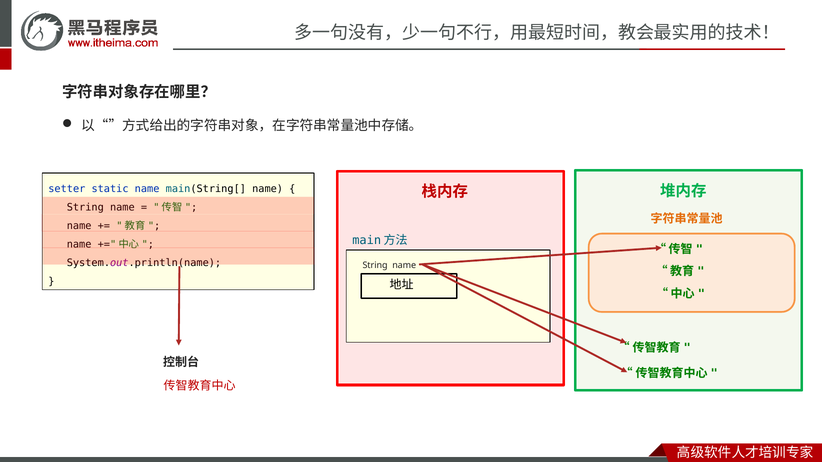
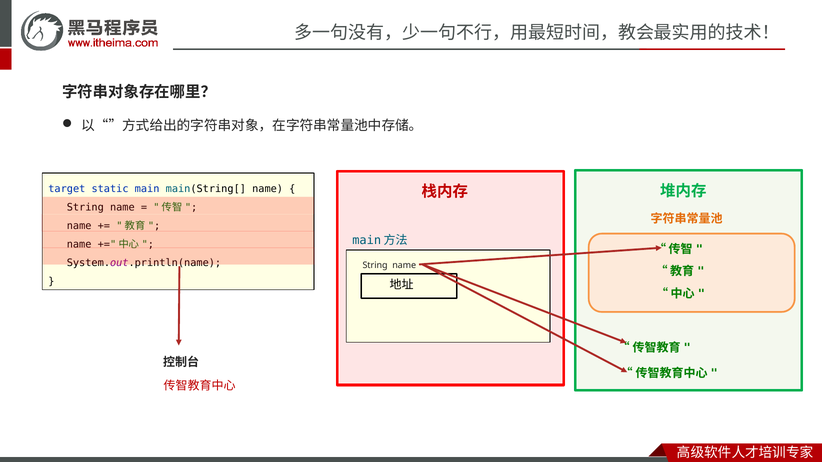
setter: setter -> target
static name: name -> main
